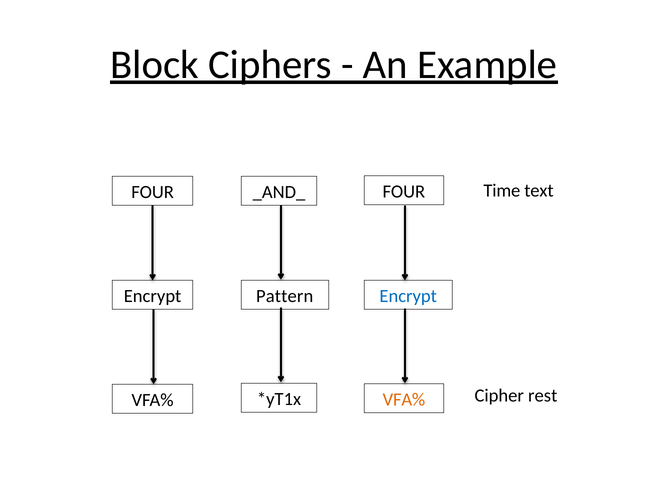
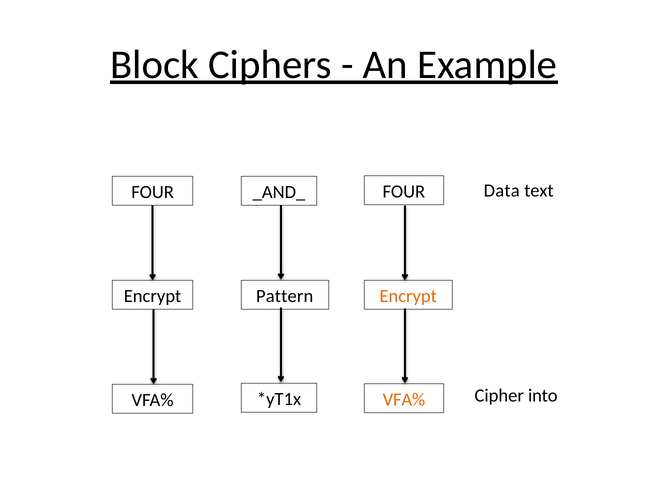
Time: Time -> Data
Encrypt at (408, 296) colour: blue -> orange
rest: rest -> into
